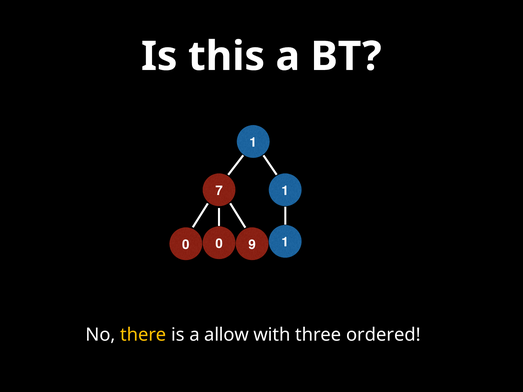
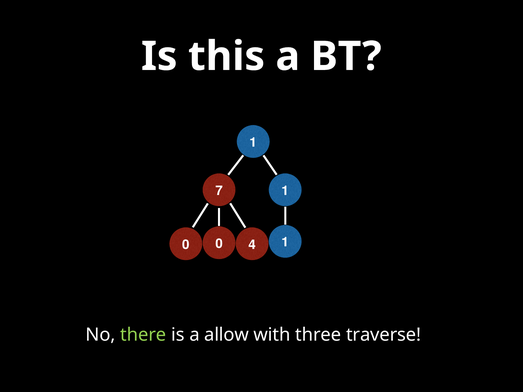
9: 9 -> 4
there colour: yellow -> light green
ordered: ordered -> traverse
